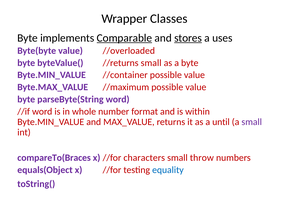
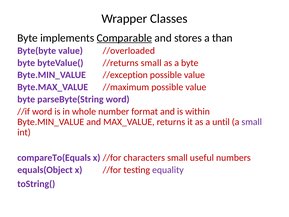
stores underline: present -> none
uses: uses -> than
//container: //container -> //exception
compareTo(Braces: compareTo(Braces -> compareTo(Equals
throw: throw -> useful
equality colour: blue -> purple
